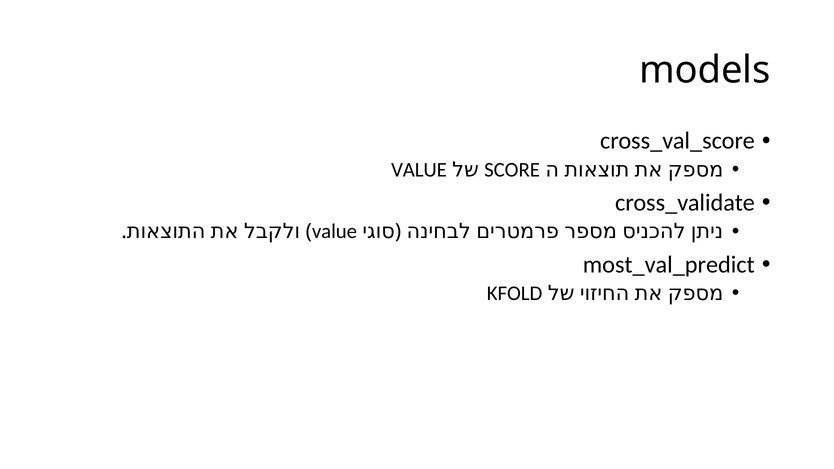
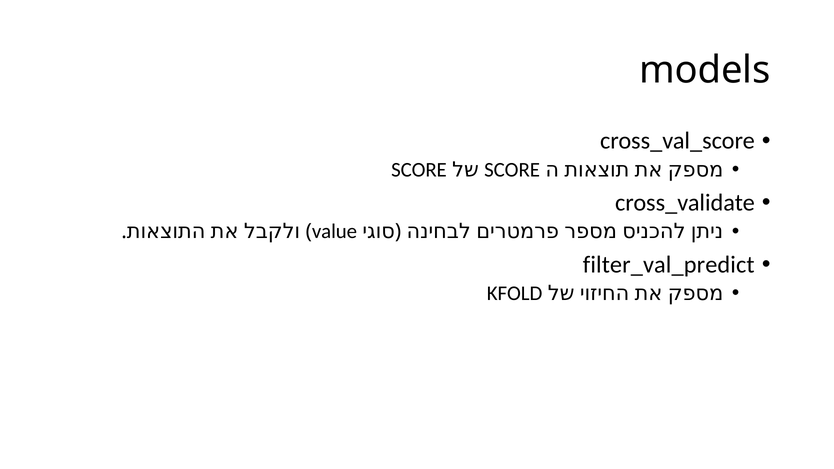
VALUE at (419, 170): VALUE -> SCORE
most_val_predict: most_val_predict -> filter_val_predict
